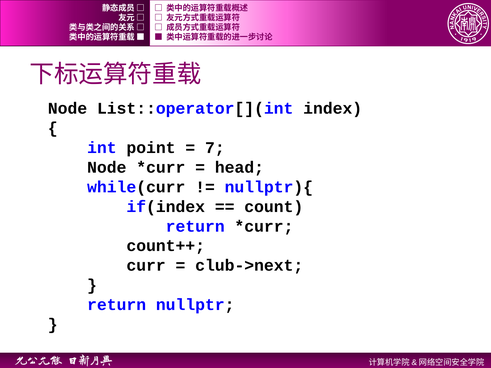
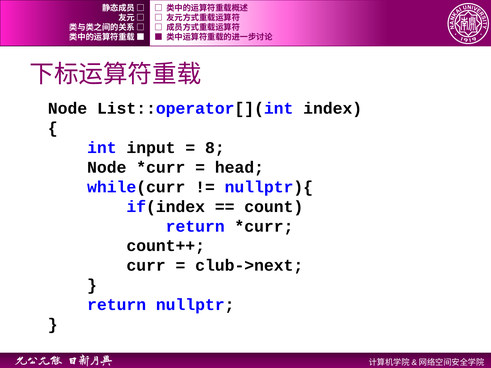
point: point -> input
7: 7 -> 8
